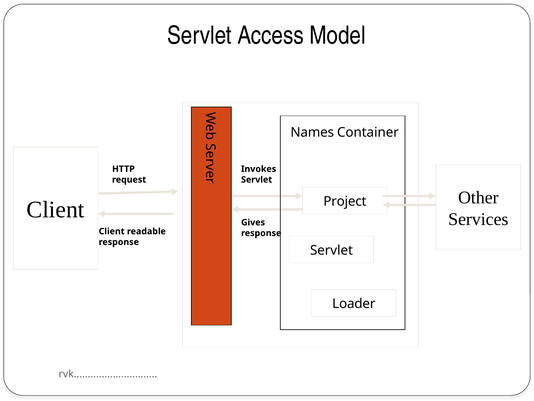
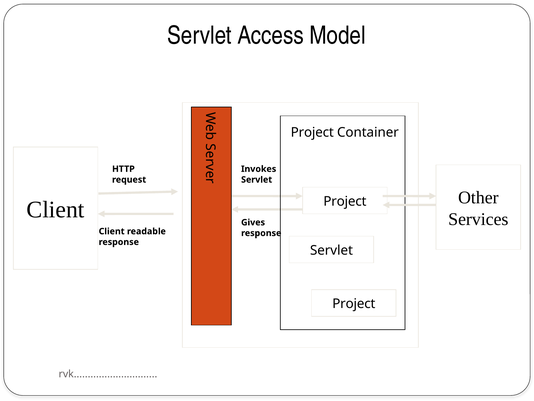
Names at (312, 132): Names -> Project
Loader at (354, 304): Loader -> Project
